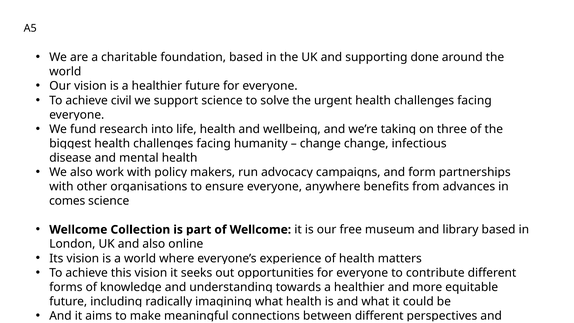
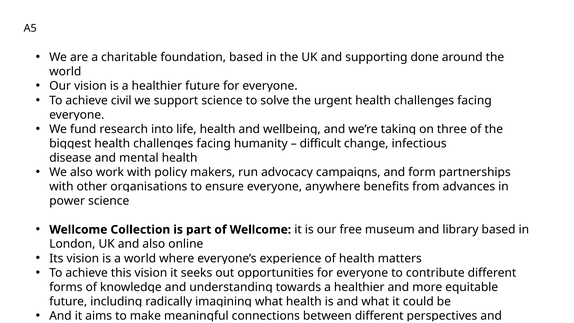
change at (320, 143): change -> difficult
comes: comes -> power
